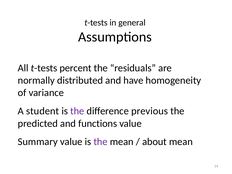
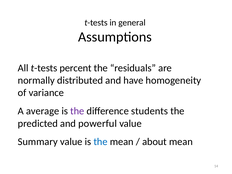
student: student -> average
previous: previous -> students
functions: functions -> powerful
the at (100, 142) colour: purple -> blue
